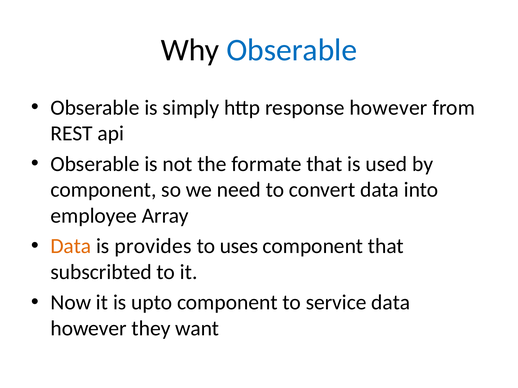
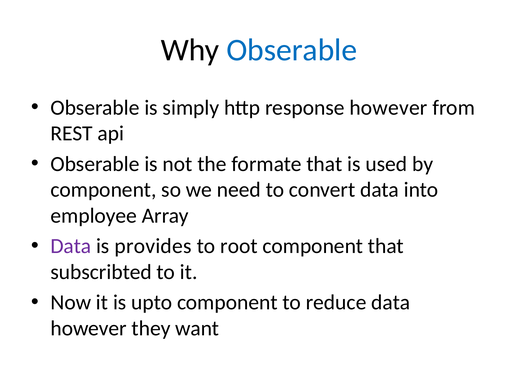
Data at (71, 246) colour: orange -> purple
uses: uses -> root
service: service -> reduce
